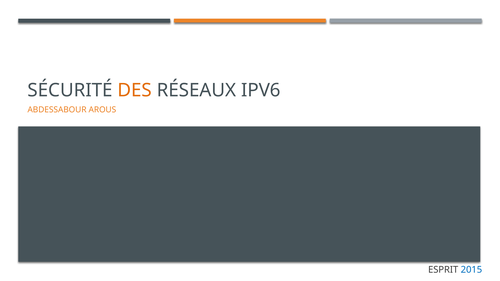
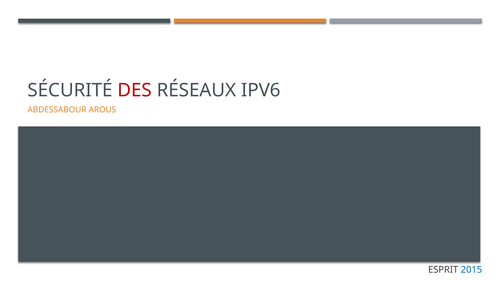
DES colour: orange -> red
